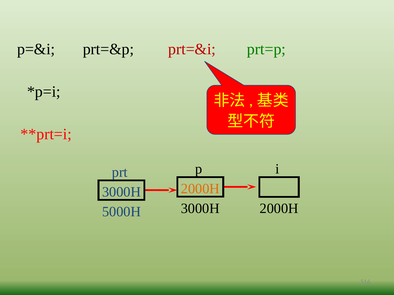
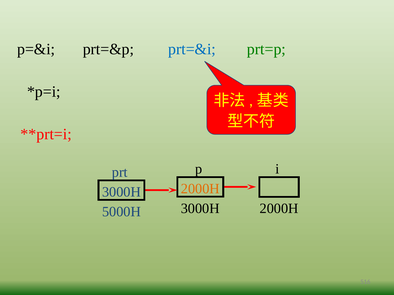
prt=&i colour: red -> blue
